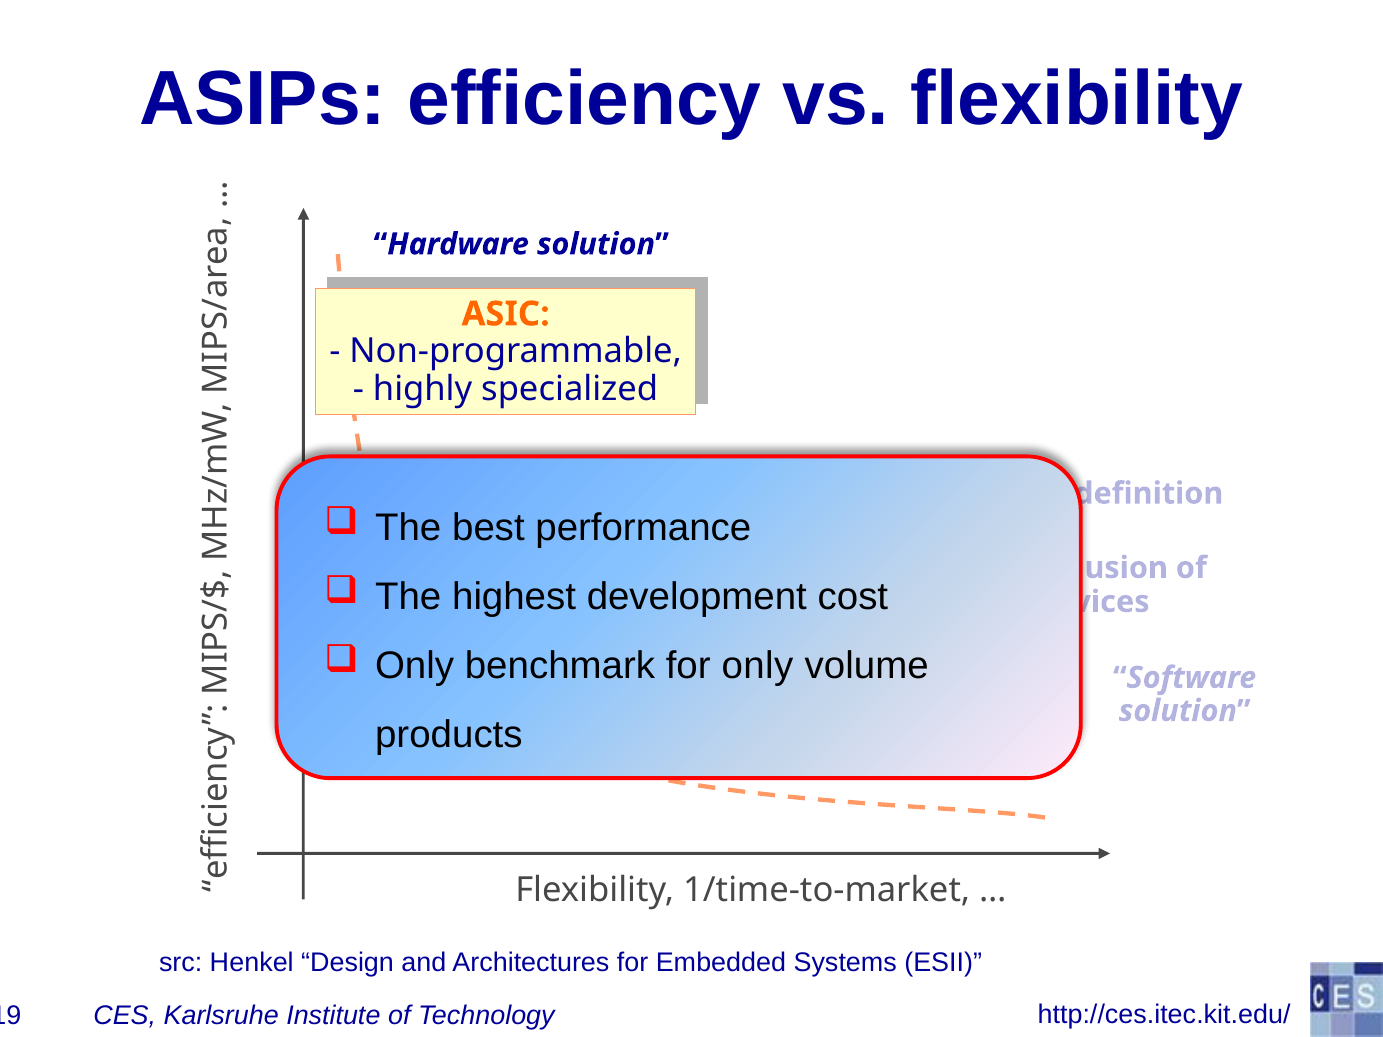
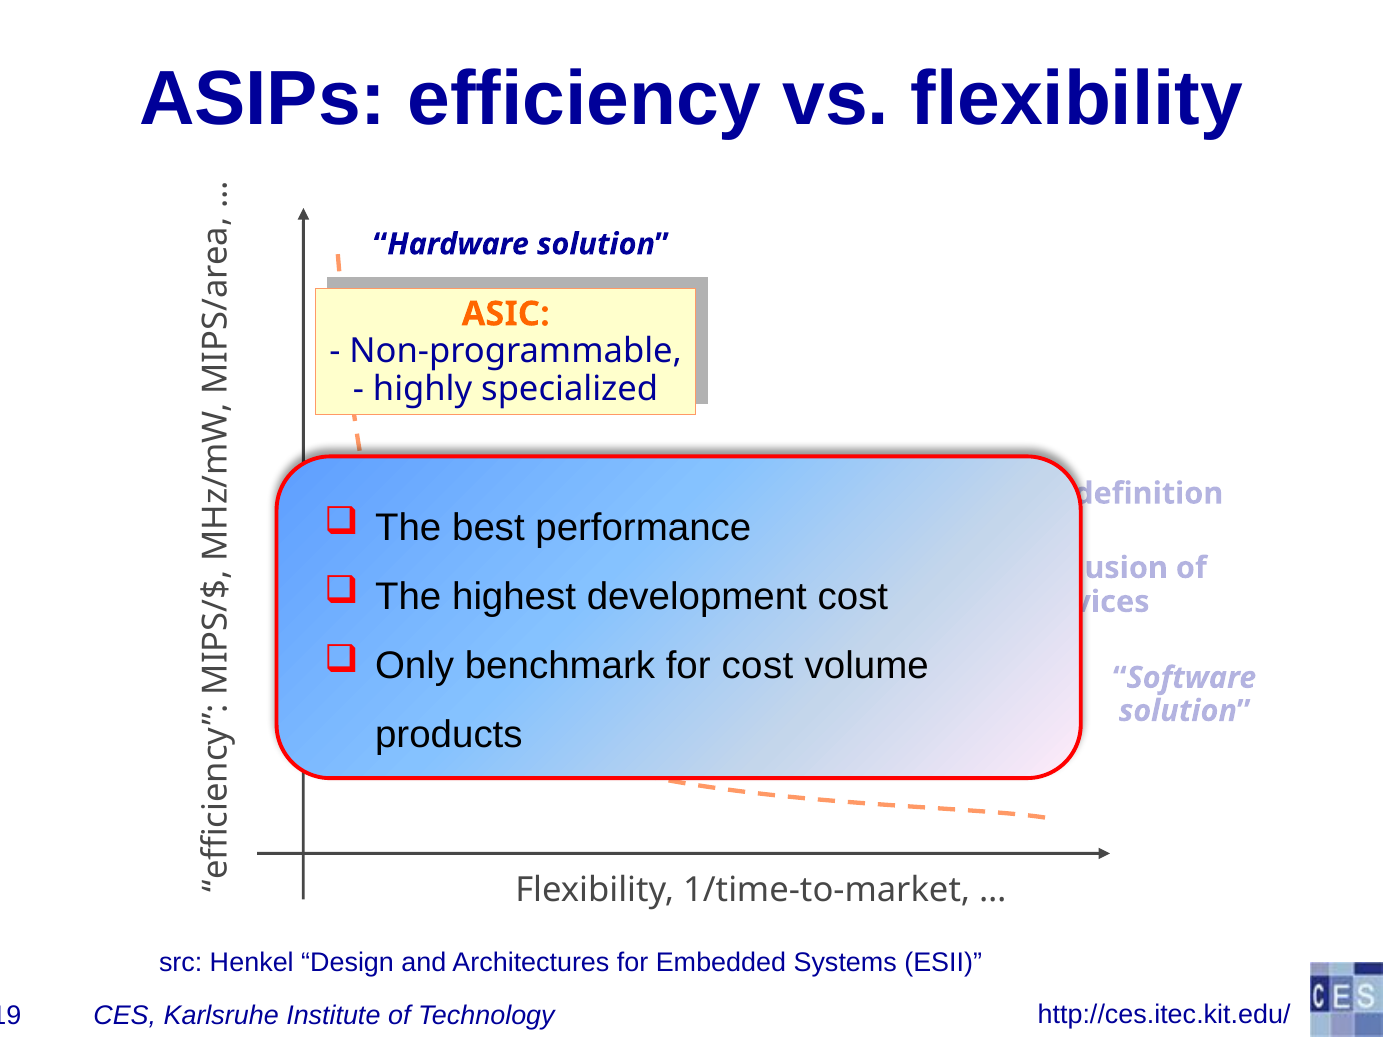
for only: only -> cost
